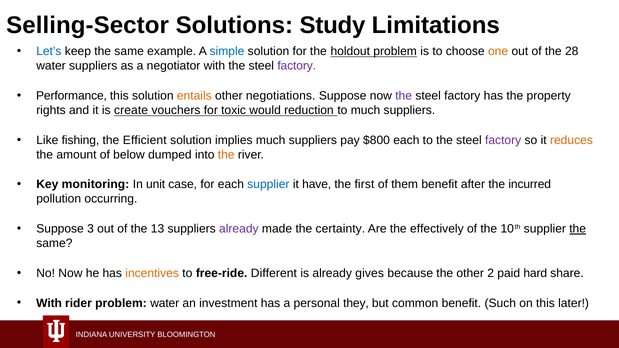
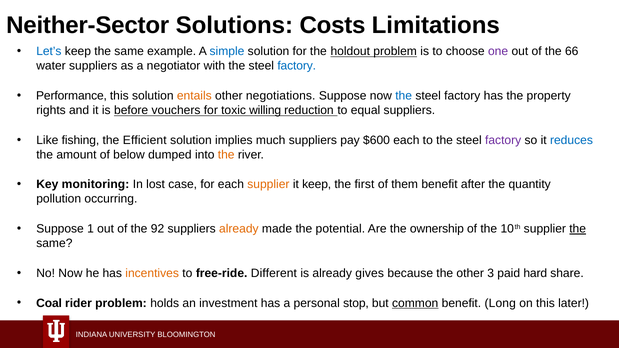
Selling-Sector: Selling-Sector -> Neither-Sector
Study: Study -> Costs
one colour: orange -> purple
28: 28 -> 66
factory at (297, 66) colour: purple -> blue
the at (404, 96) colour: purple -> blue
create: create -> before
would: would -> willing
to much: much -> equal
$800: $800 -> $600
reduces colour: orange -> blue
unit: unit -> lost
supplier at (268, 185) colour: blue -> orange
it have: have -> keep
incurred: incurred -> quantity
3: 3 -> 1
13: 13 -> 92
already at (239, 229) colour: purple -> orange
certainty: certainty -> potential
effectively: effectively -> ownership
2: 2 -> 3
With at (49, 303): With -> Coal
problem water: water -> holds
they: they -> stop
common underline: none -> present
Such: Such -> Long
